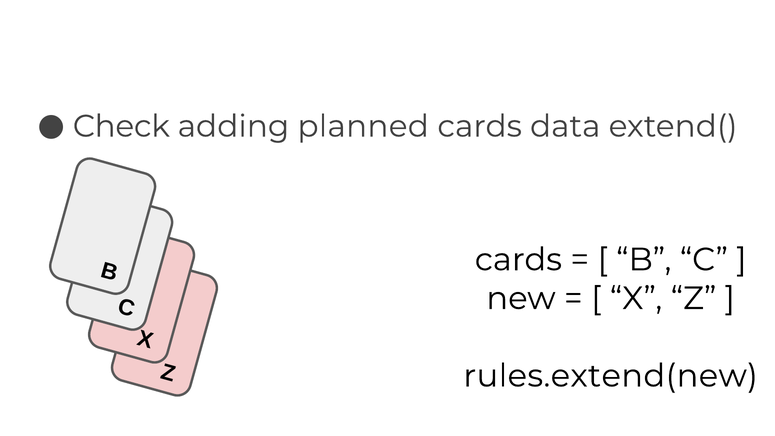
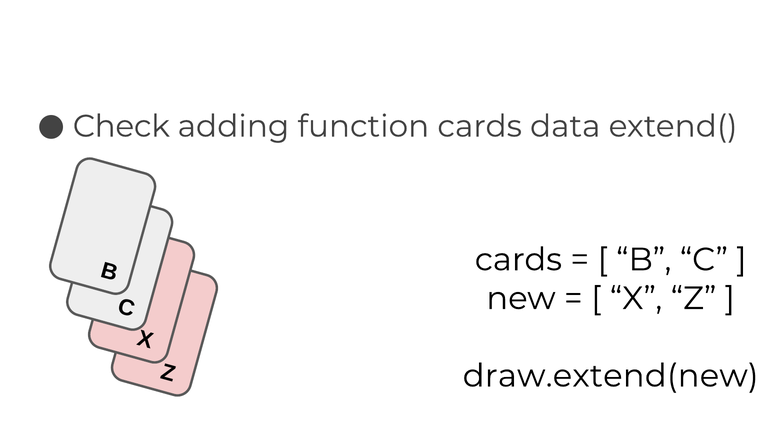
planned: planned -> function
rules.extend(new: rules.extend(new -> draw.extend(new
